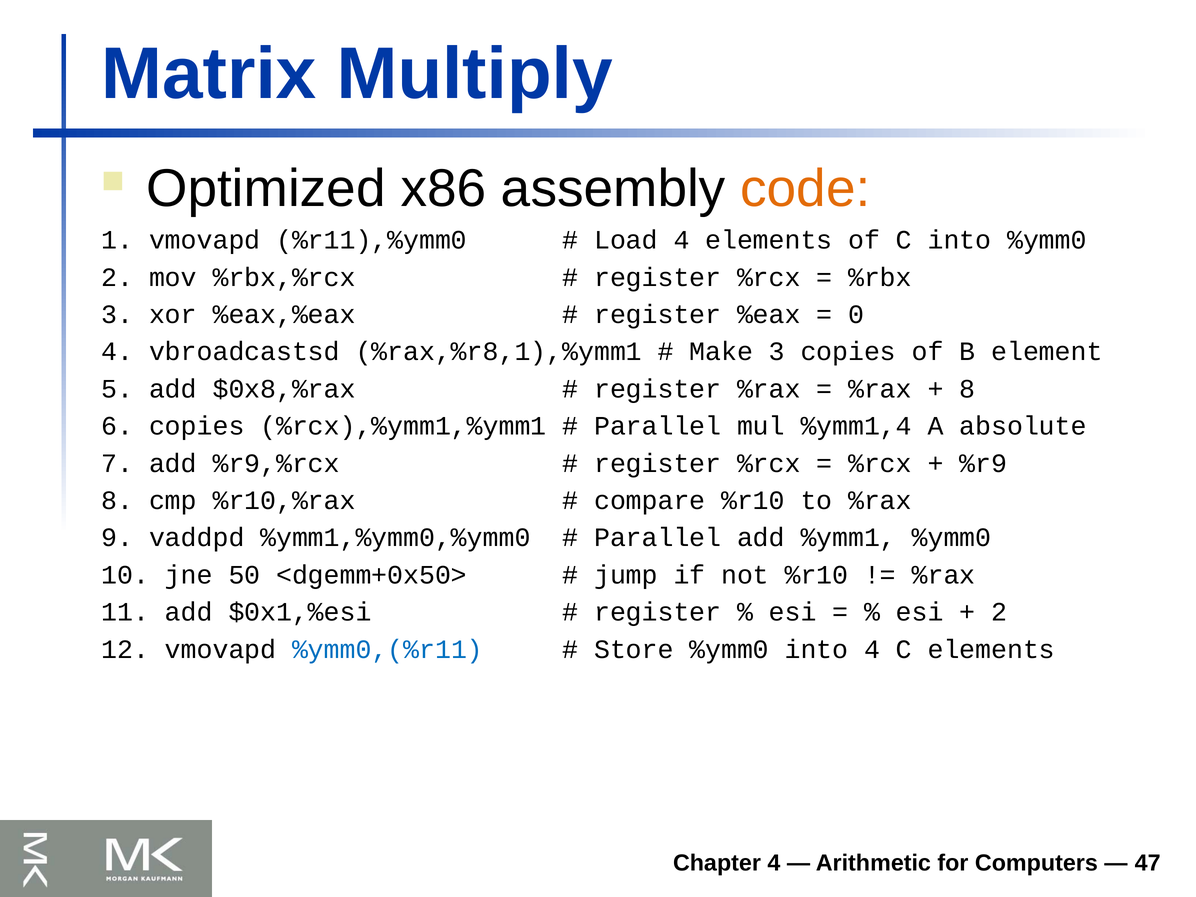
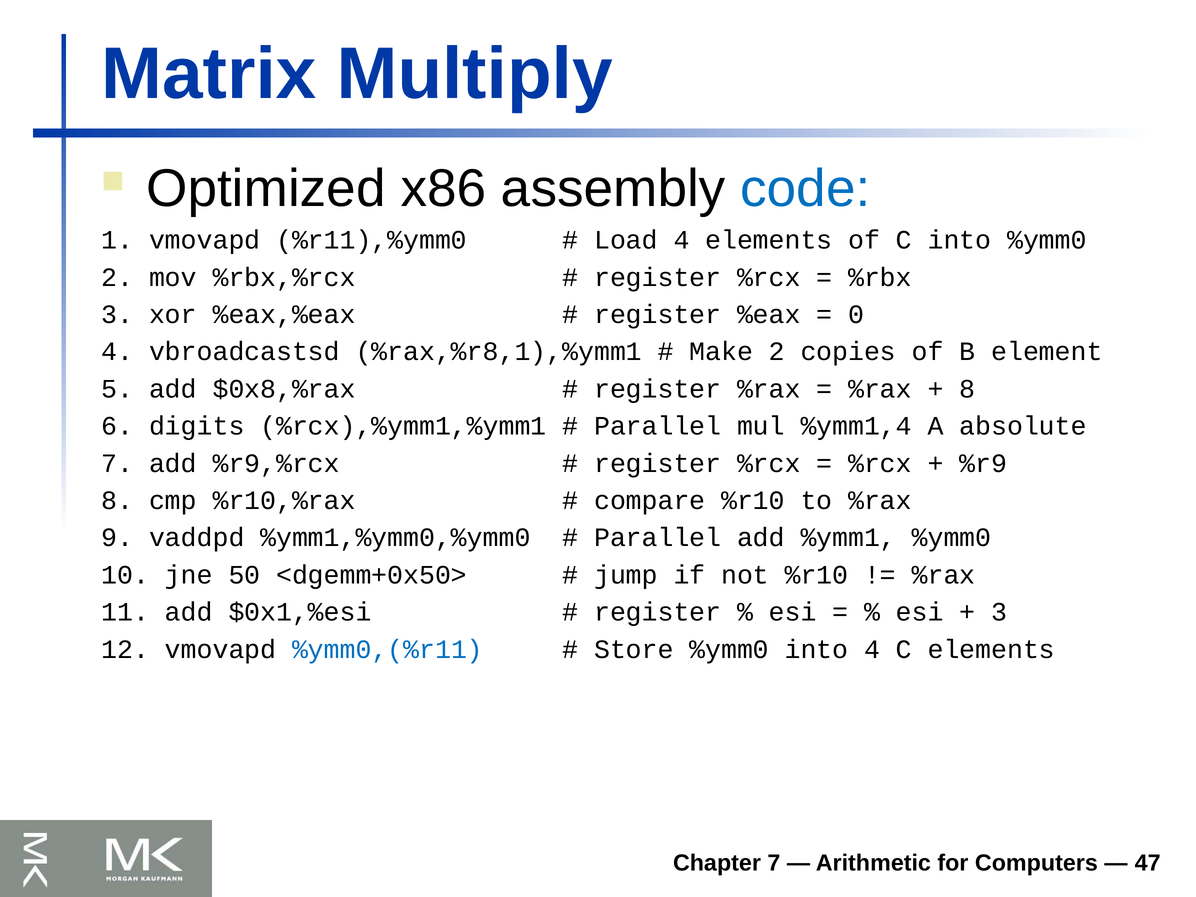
code colour: orange -> blue
Make 3: 3 -> 2
6 copies: copies -> digits
2 at (999, 612): 2 -> 3
Chapter 4: 4 -> 7
